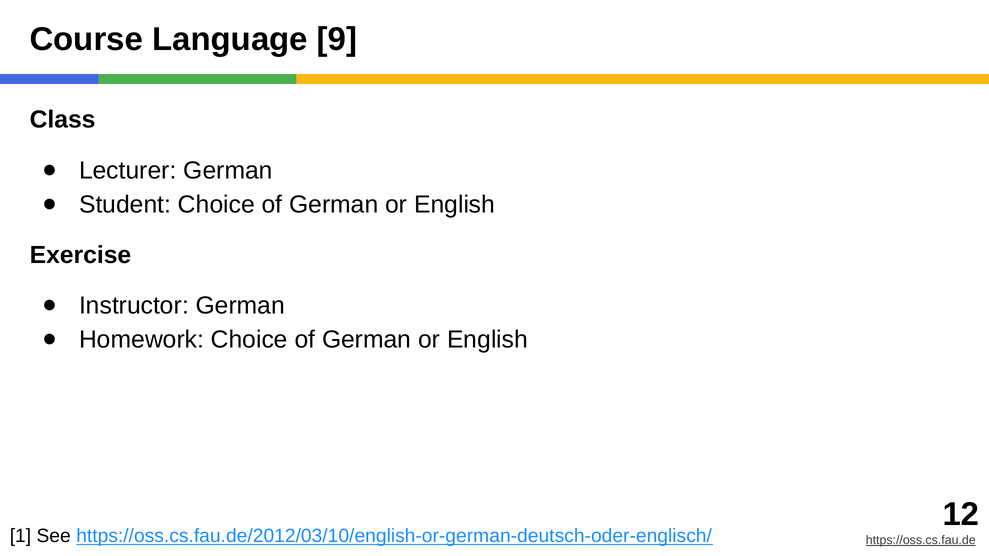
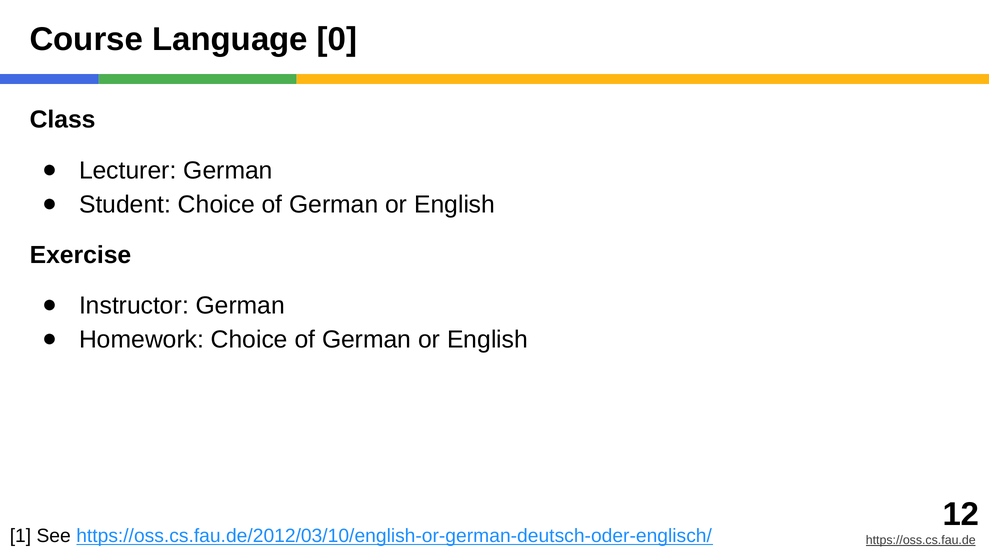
9: 9 -> 0
